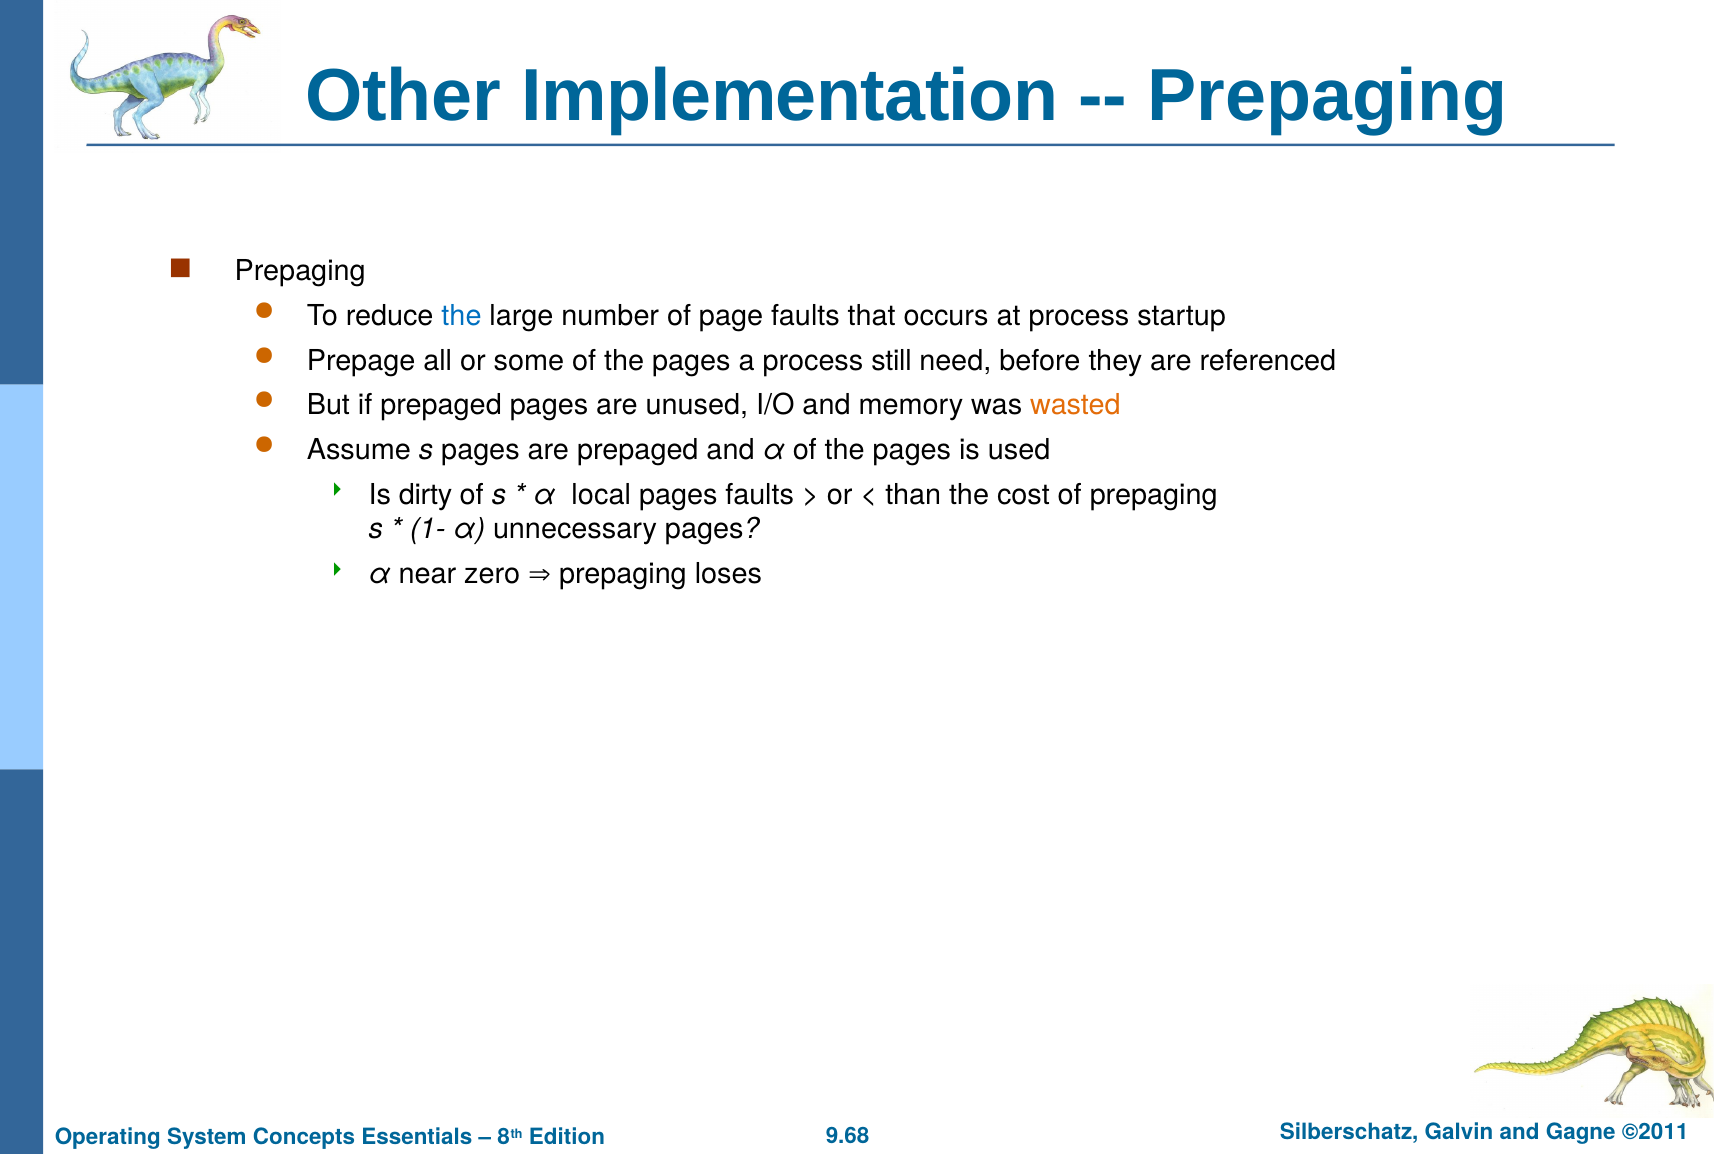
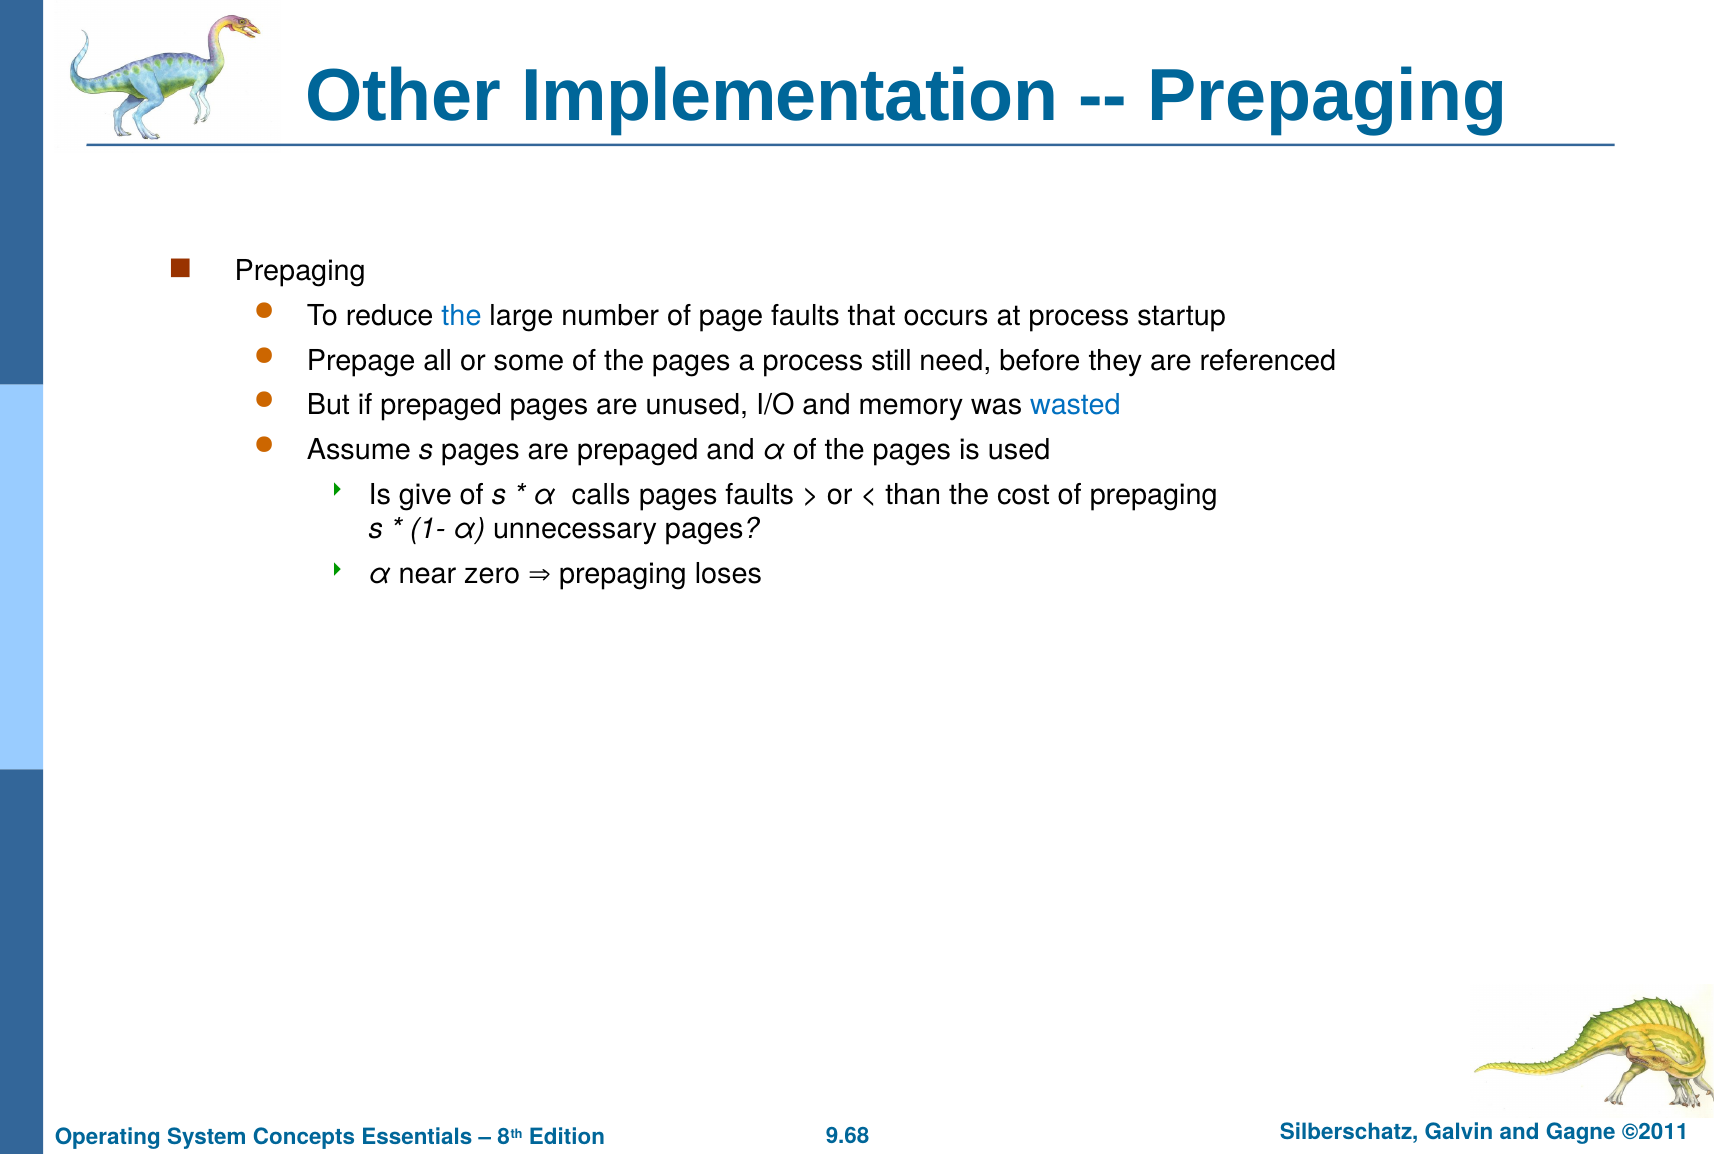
wasted colour: orange -> blue
dirty: dirty -> give
local: local -> calls
